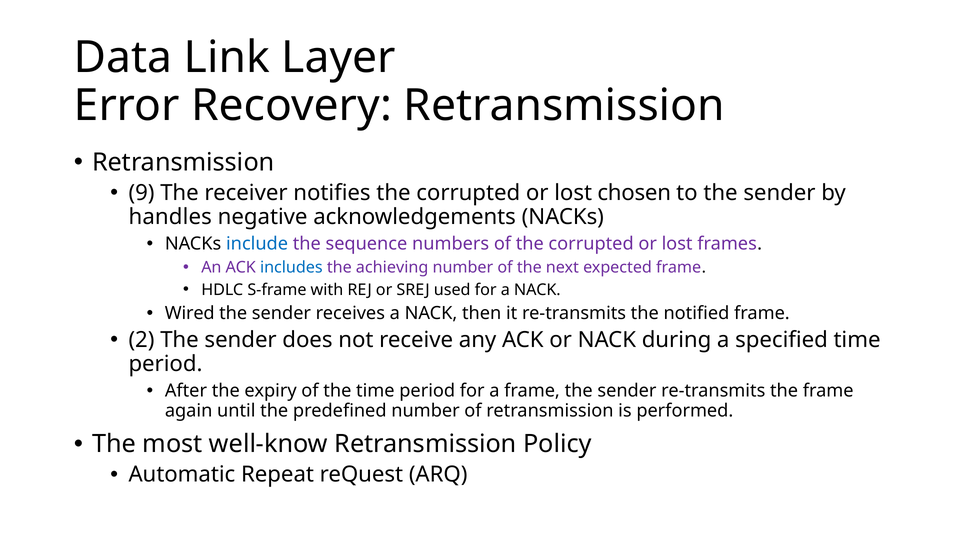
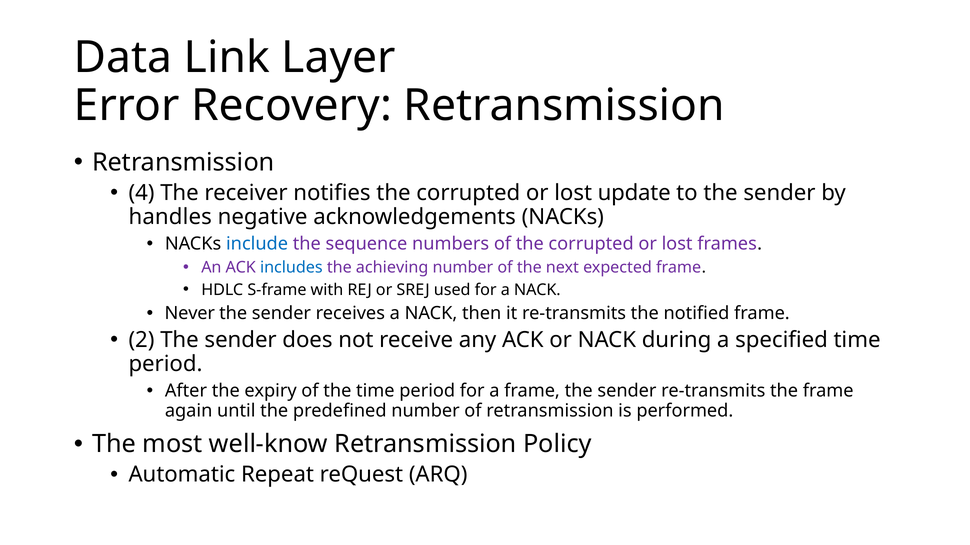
9: 9 -> 4
chosen: chosen -> update
Wired: Wired -> Never
